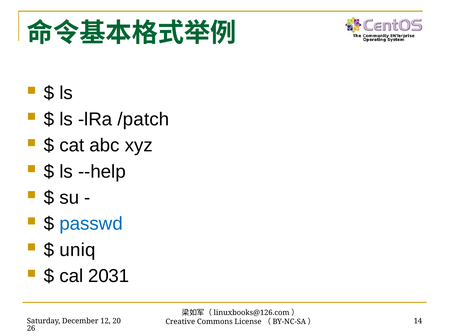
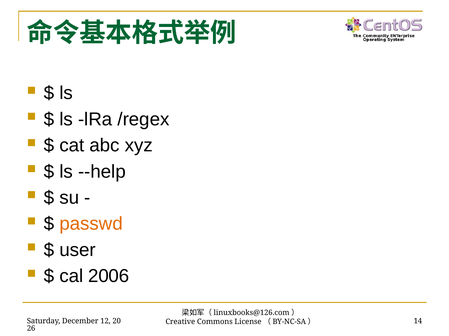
/patch: /patch -> /regex
passwd colour: blue -> orange
uniq: uniq -> user
2031: 2031 -> 2006
